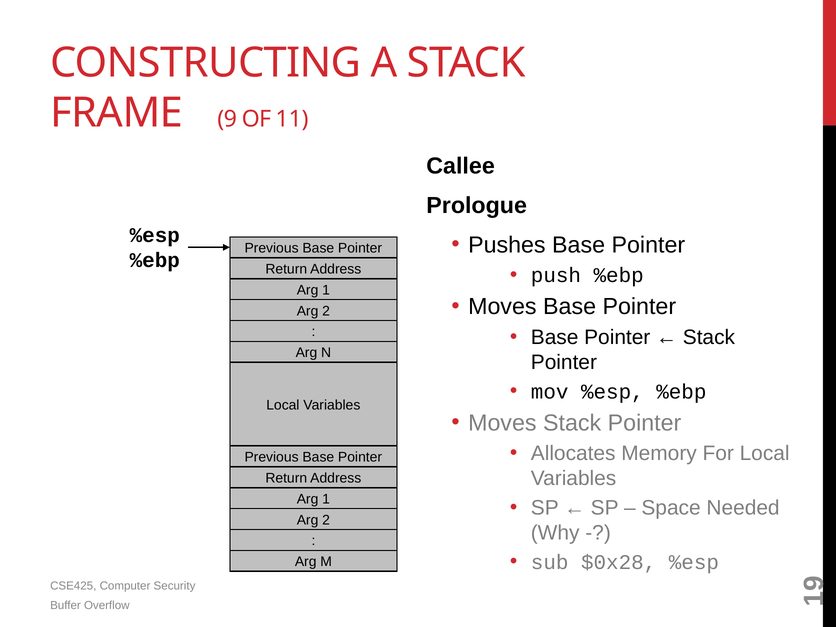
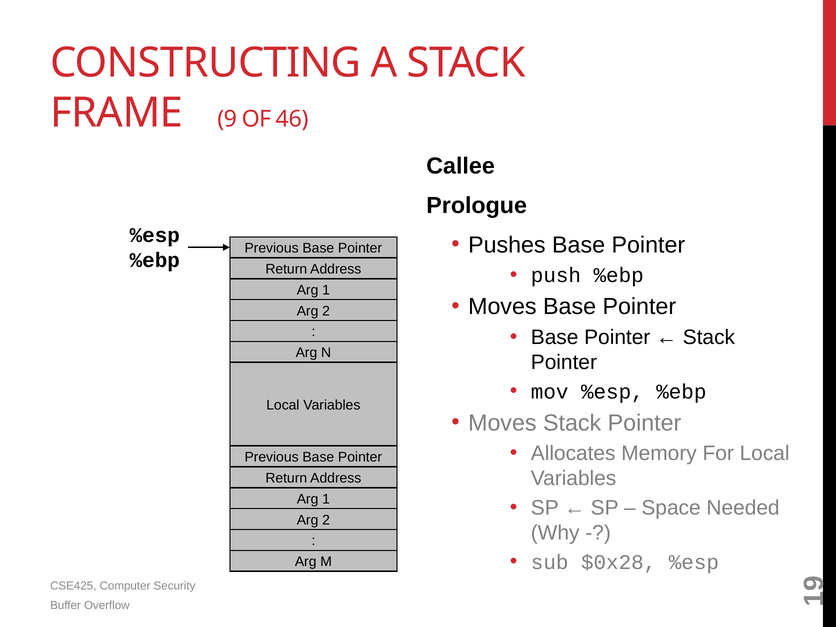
11: 11 -> 46
